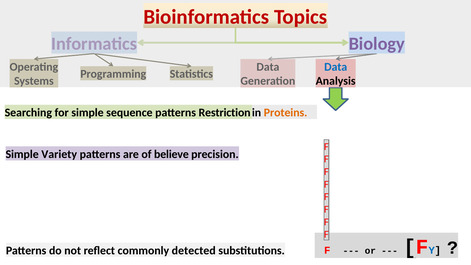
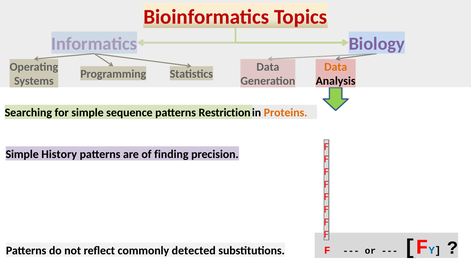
Data at (336, 67) colour: blue -> orange
Variety: Variety -> History
believe: believe -> finding
